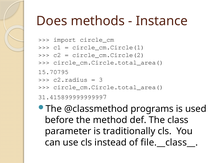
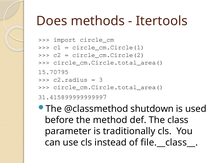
Instance: Instance -> Itertools
programs: programs -> shutdown
